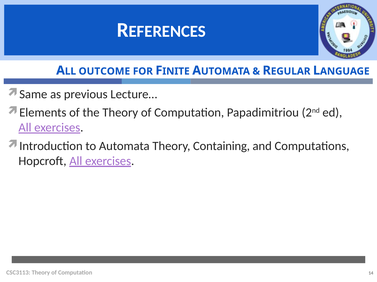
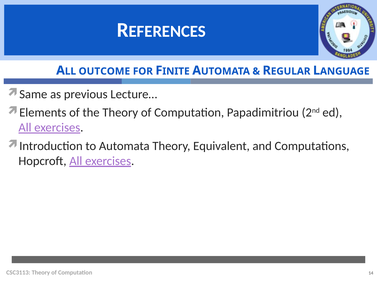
Containing: Containing -> Equivalent
